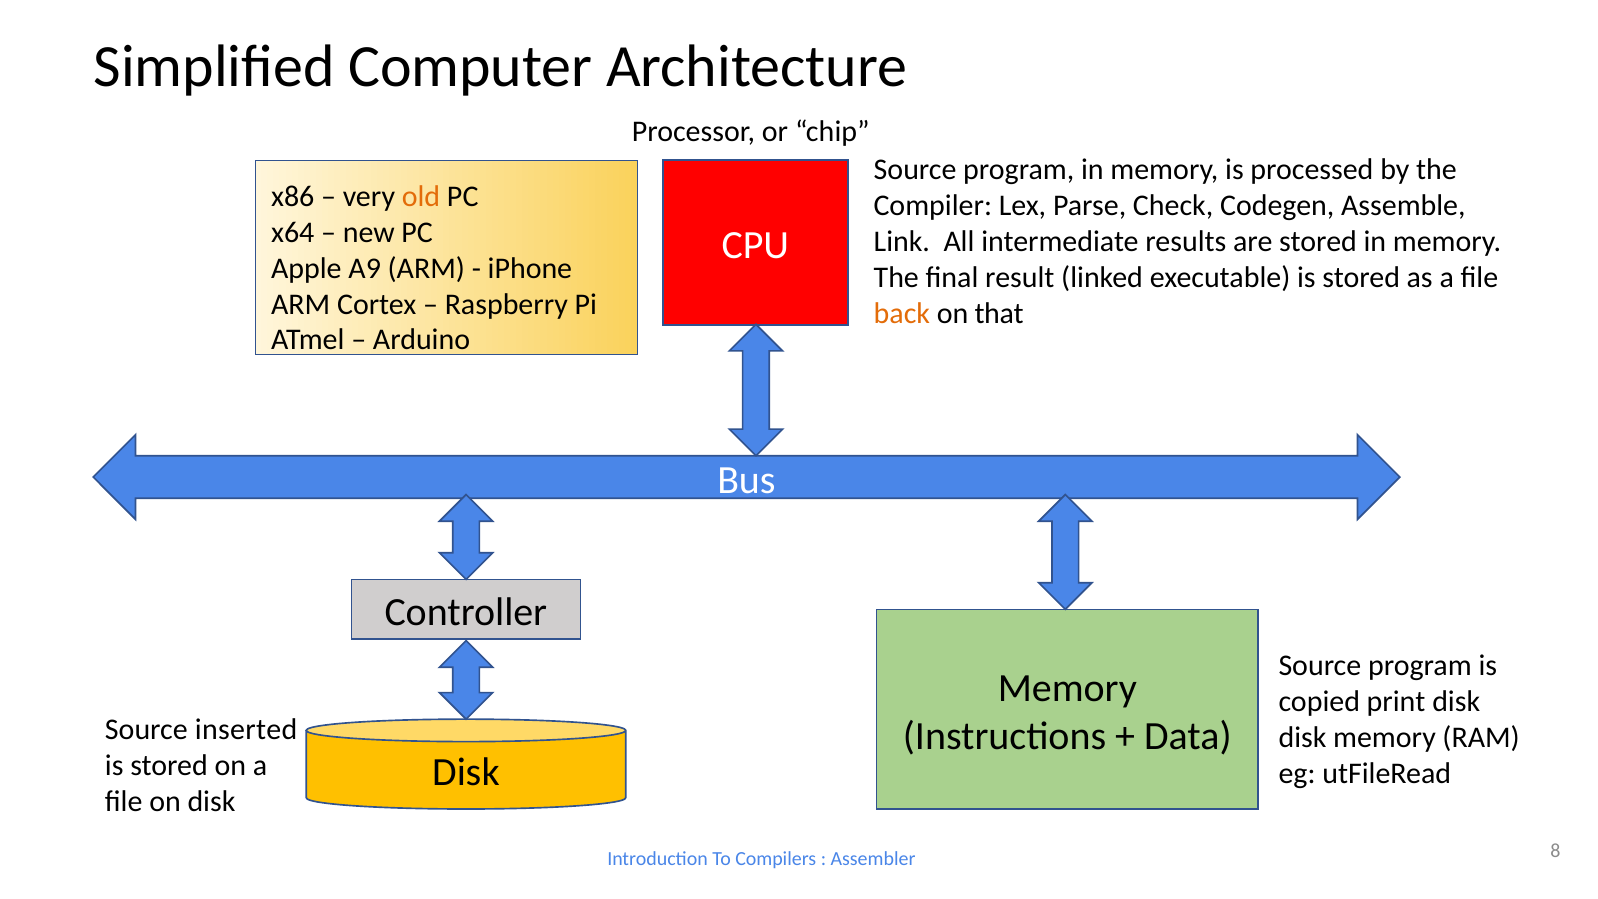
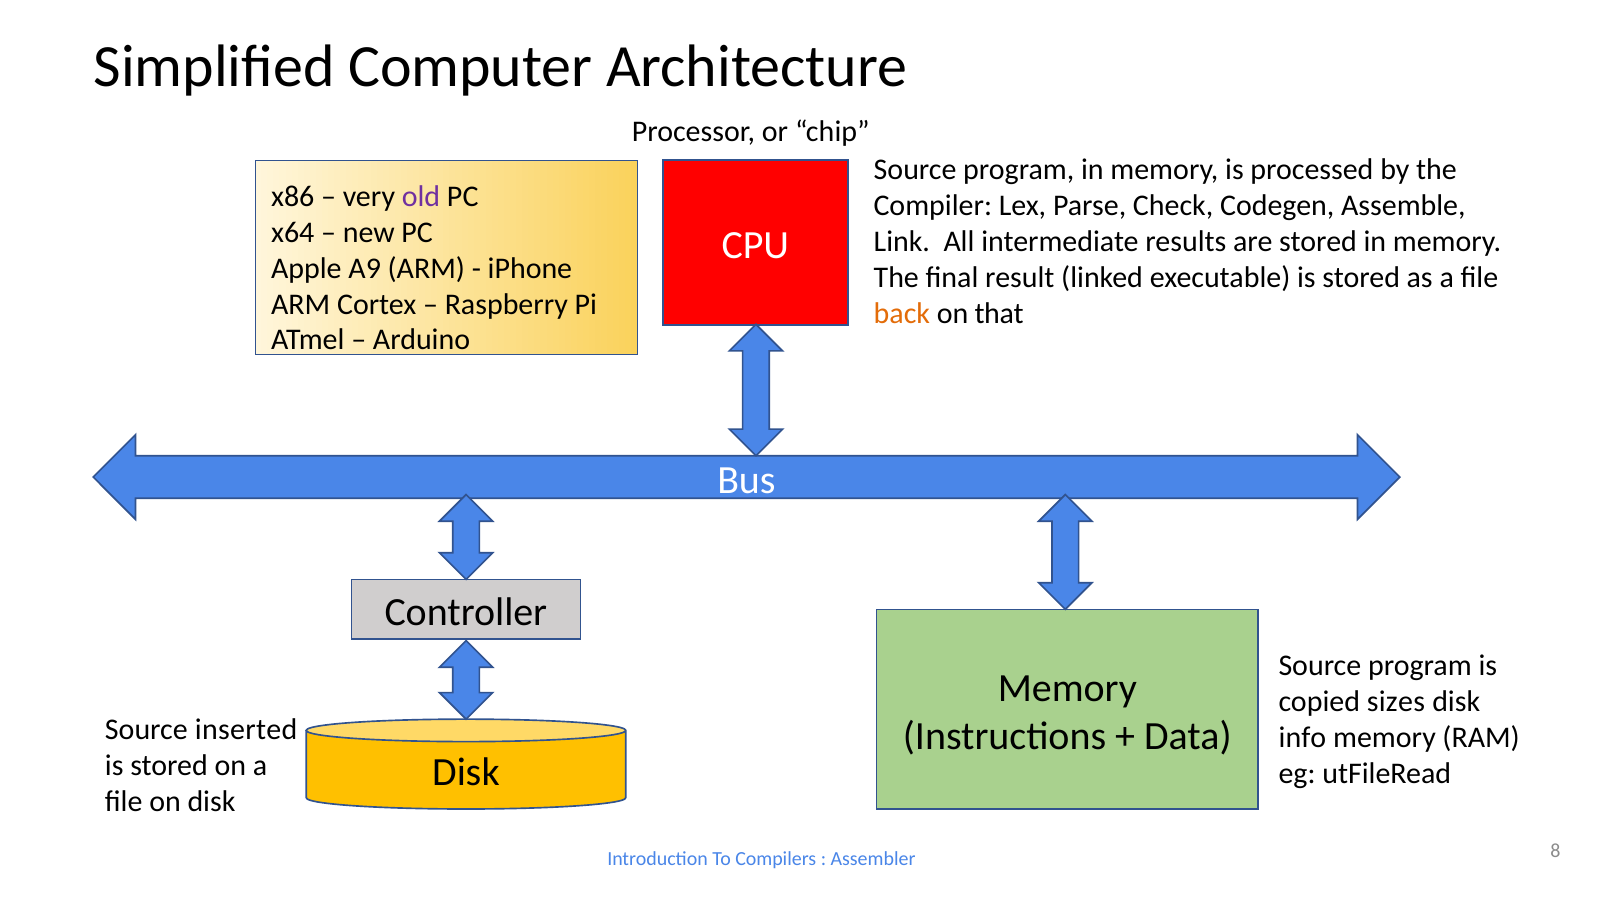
old colour: orange -> purple
print: print -> sizes
disk at (1302, 737): disk -> info
